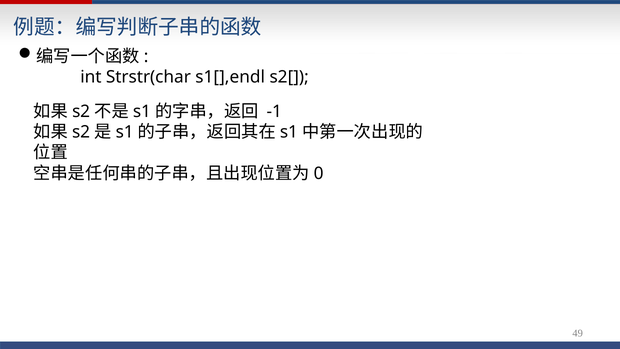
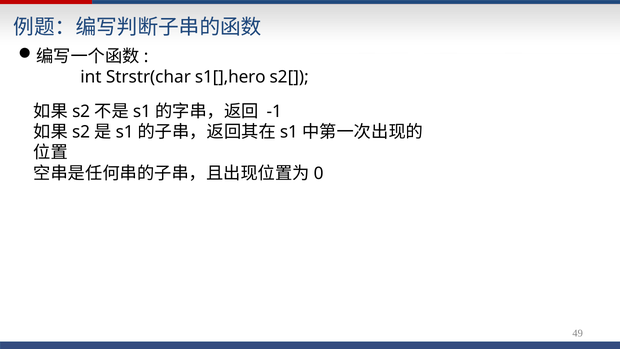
s1[],endl: s1[],endl -> s1[],hero
